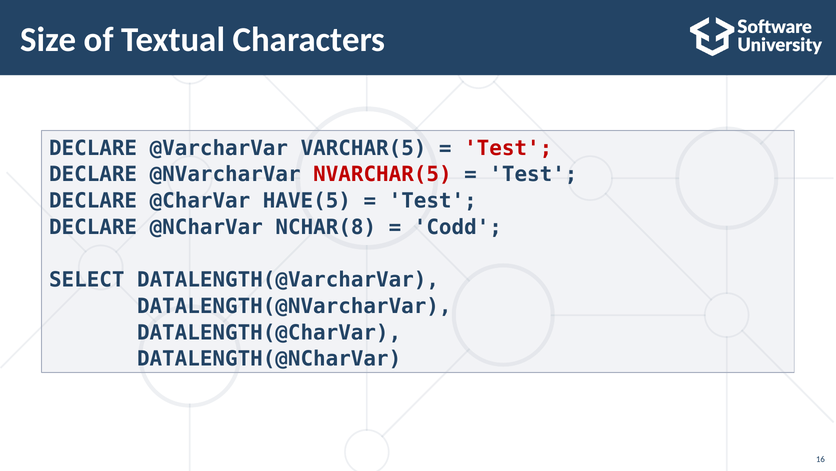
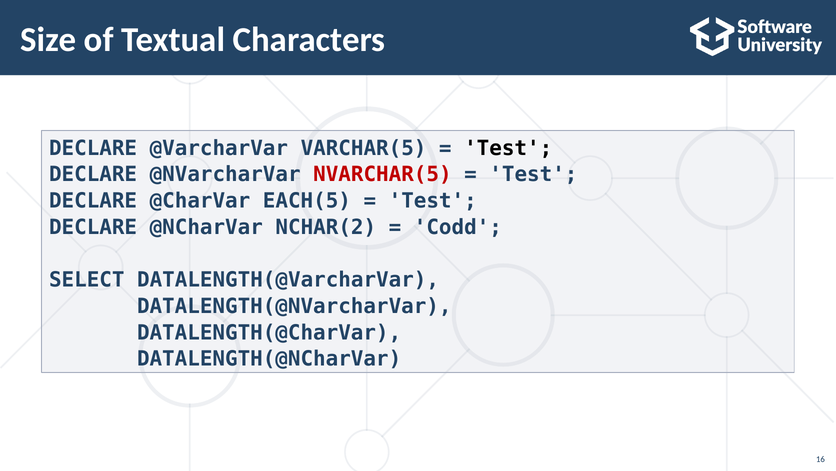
Test at (508, 148) colour: red -> black
HAVE(5: HAVE(5 -> EACH(5
NCHAR(8: NCHAR(8 -> NCHAR(2
